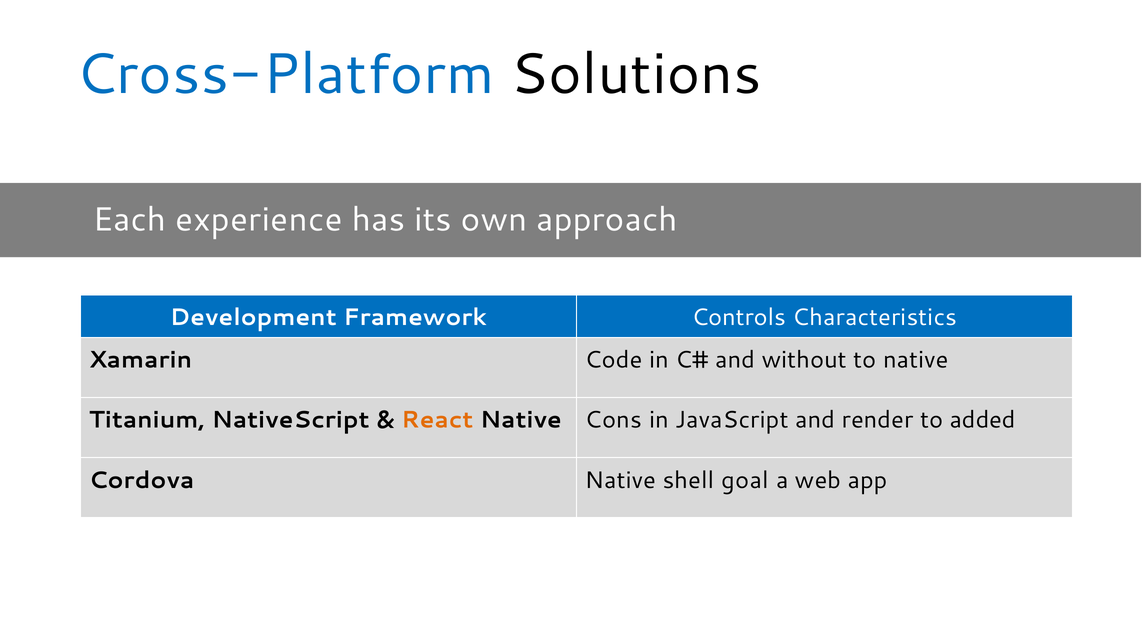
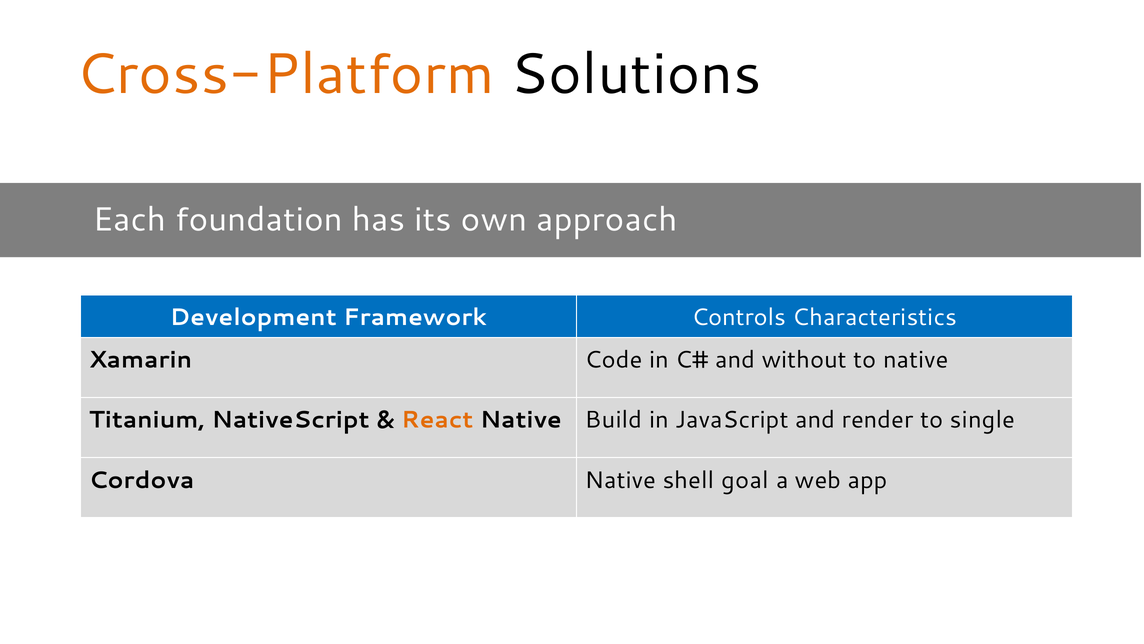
Cross-Platform colour: blue -> orange
experience: experience -> foundation
Cons: Cons -> Build
added: added -> single
